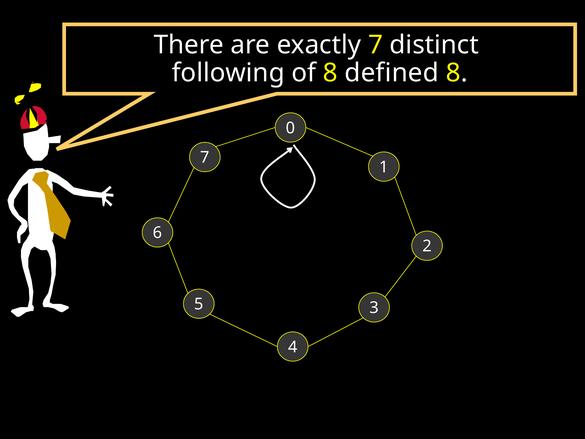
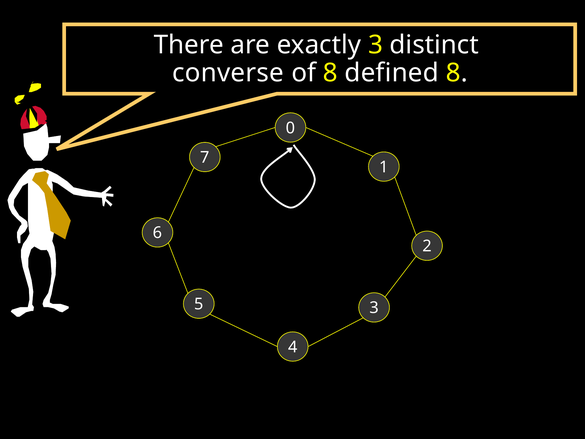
exactly 7: 7 -> 3
following: following -> converse
